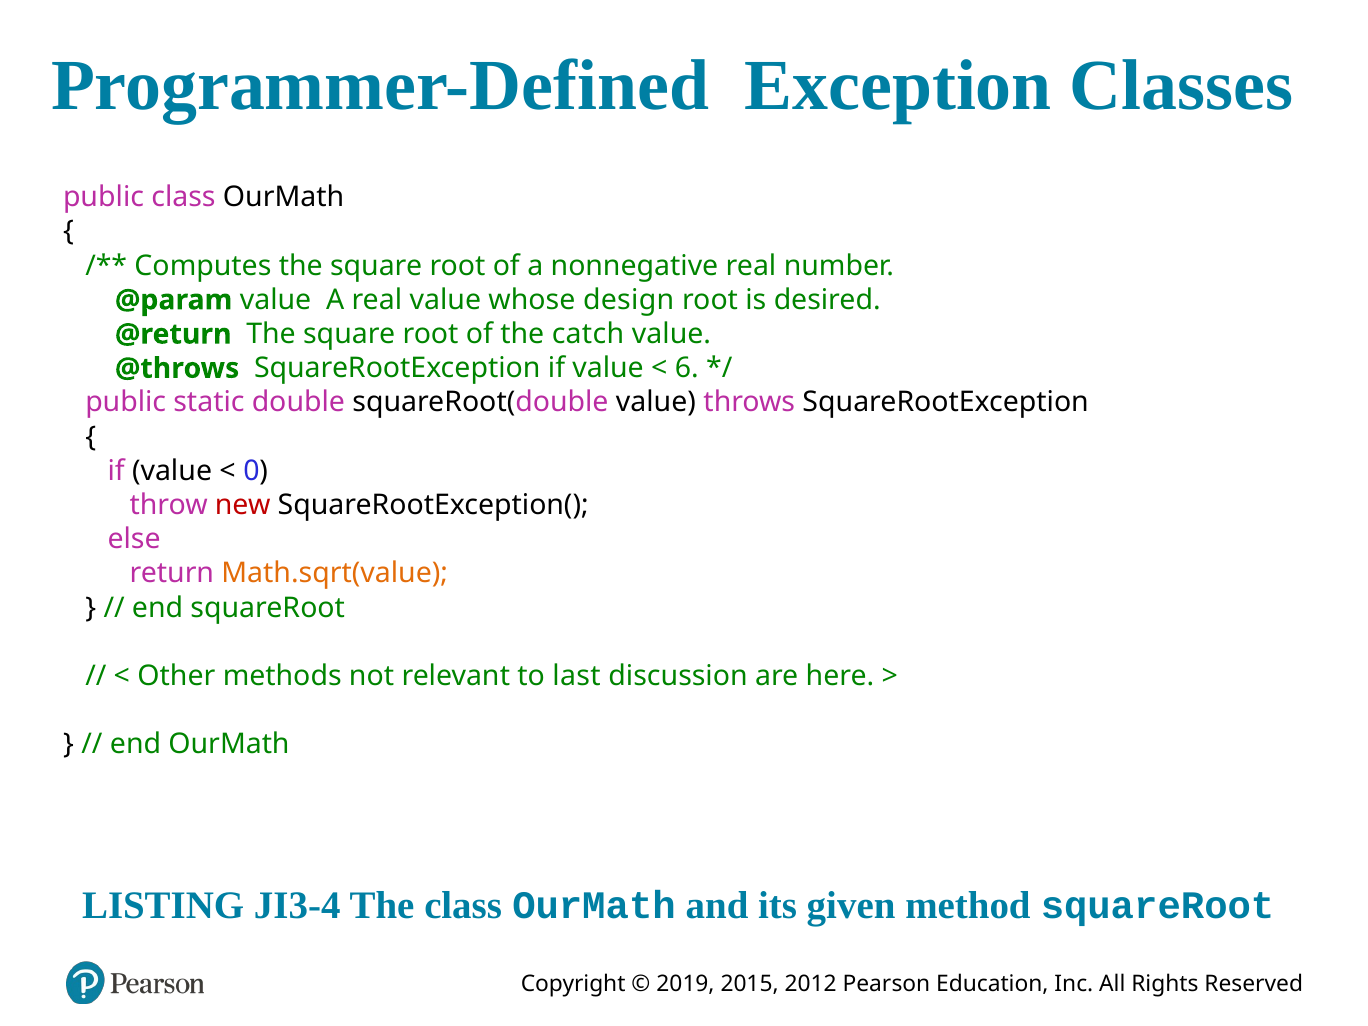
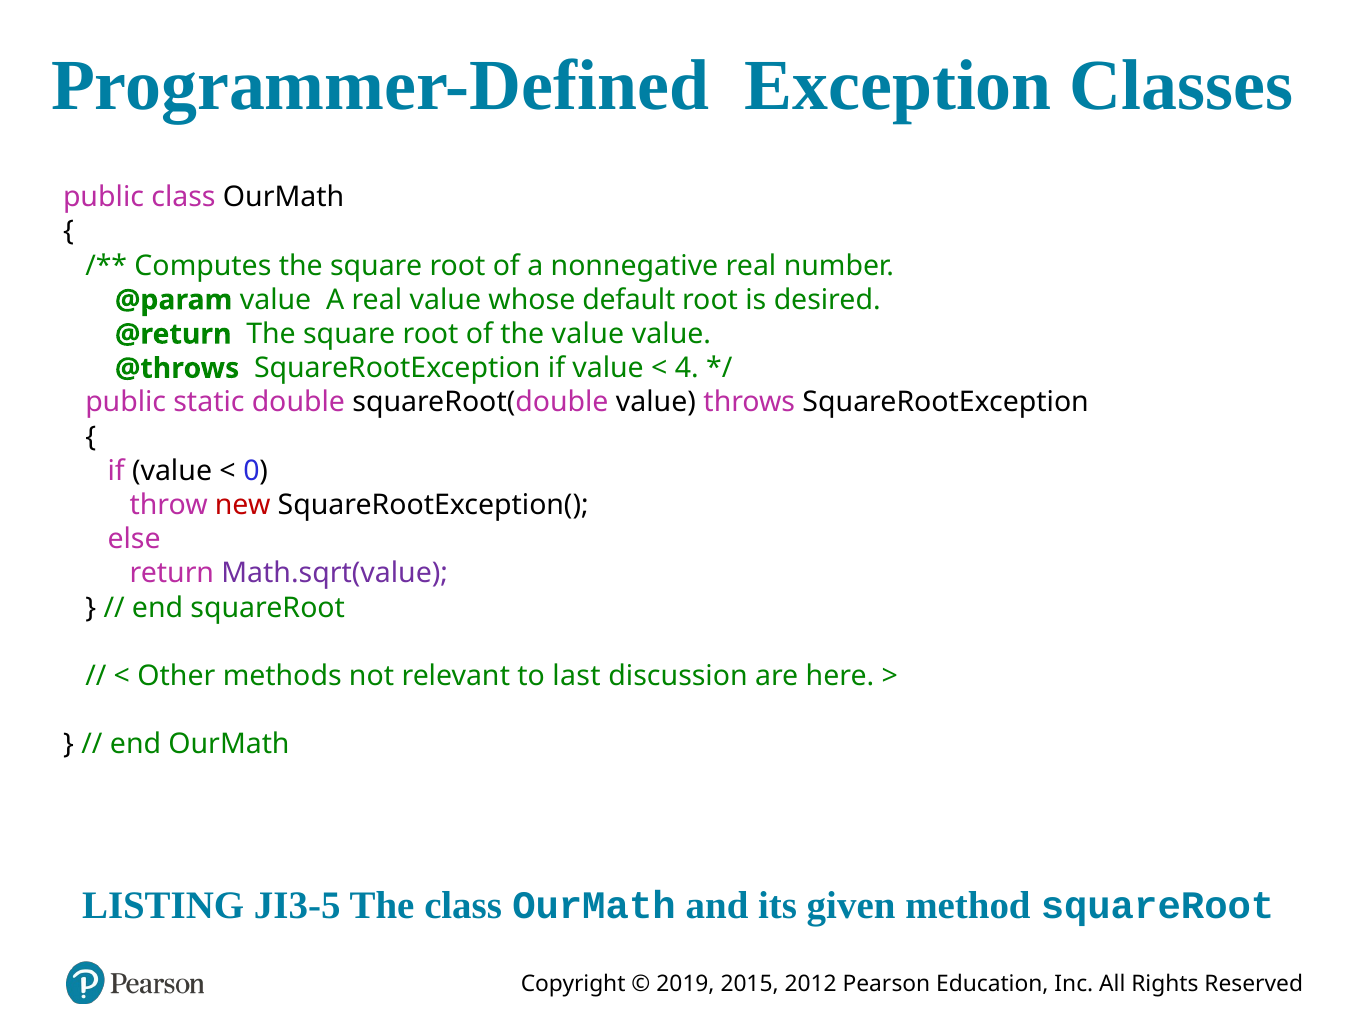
design: design -> default
the catch: catch -> value
6: 6 -> 4
Math.sqrt(value colour: orange -> purple
JI3-4: JI3-4 -> JI3-5
